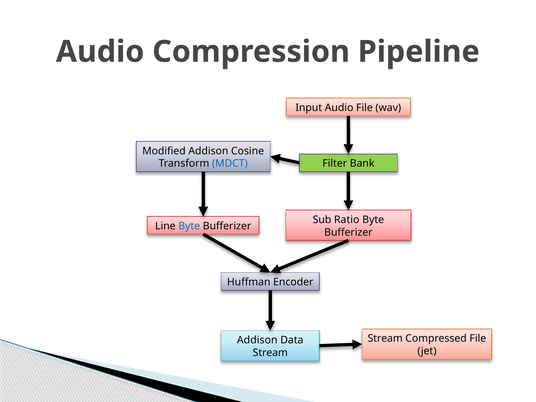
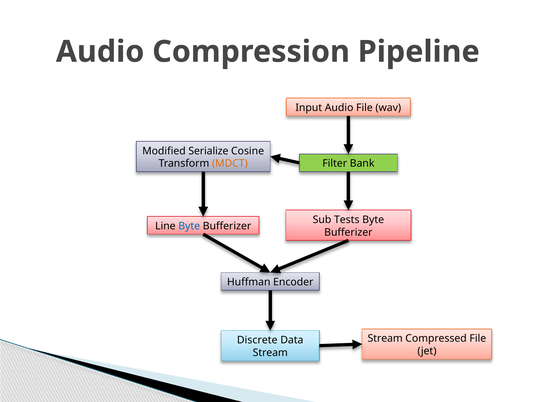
Modified Addison: Addison -> Serialize
MDCT colour: blue -> orange
Ratio: Ratio -> Tests
Addison at (257, 340): Addison -> Discrete
